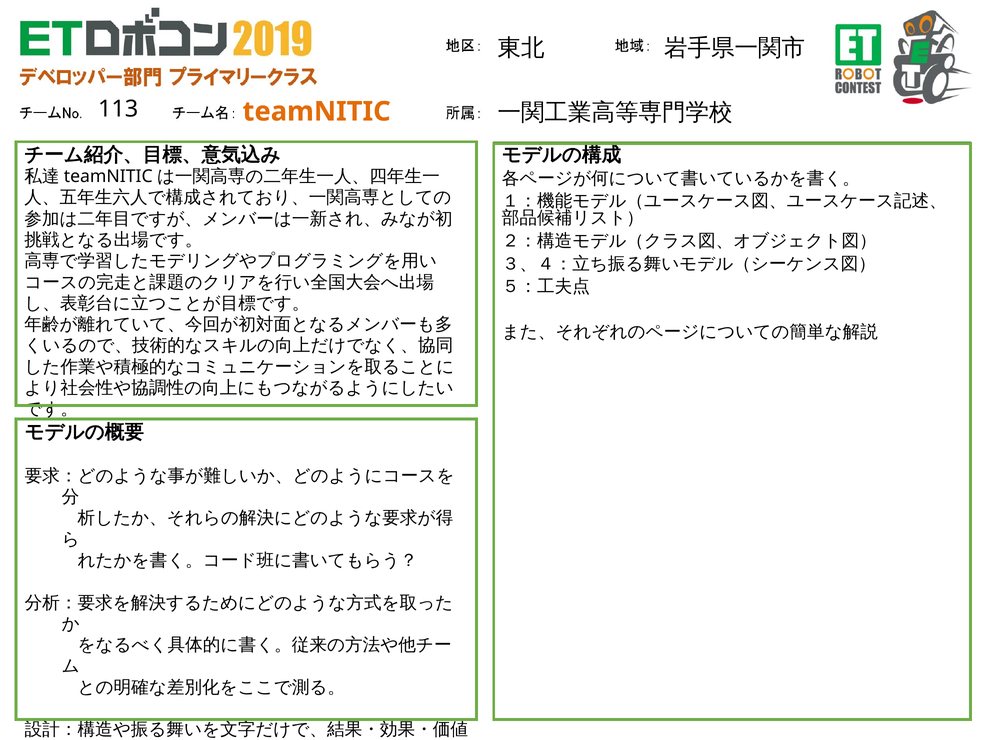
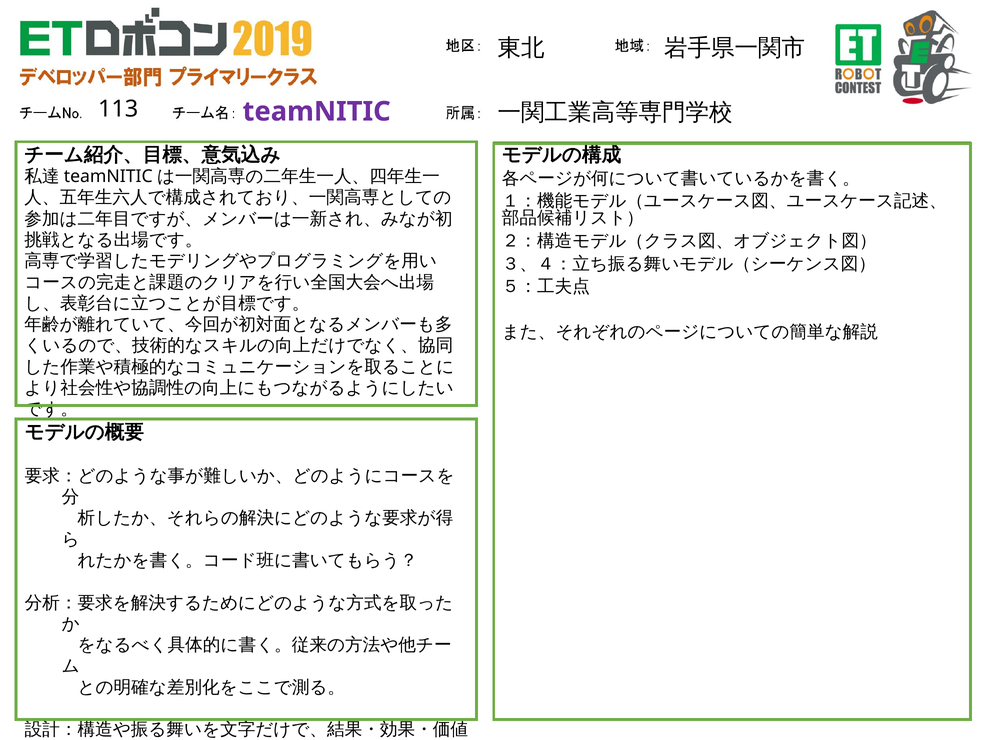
teamNITIC colour: orange -> purple
